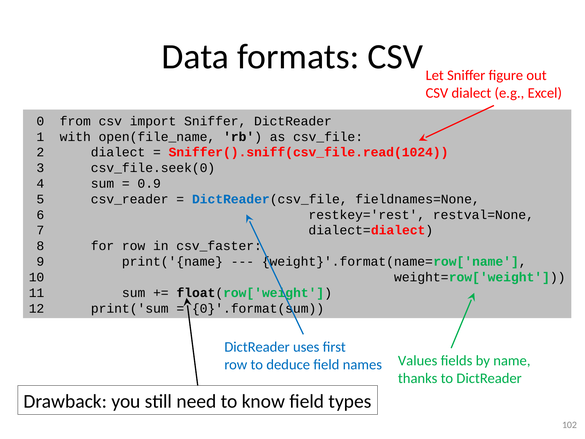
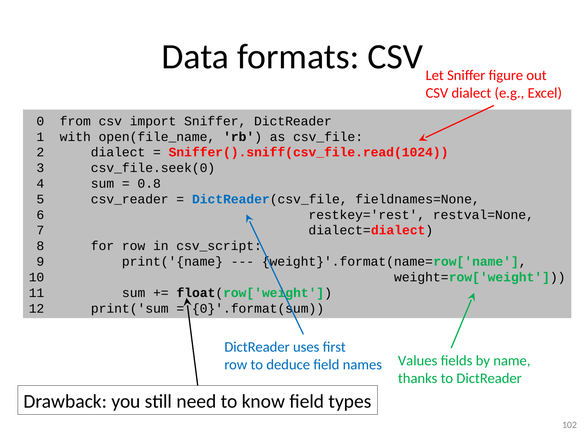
0.9: 0.9 -> 0.8
csv_faster: csv_faster -> csv_script
